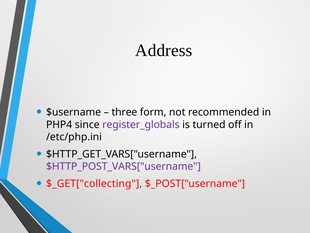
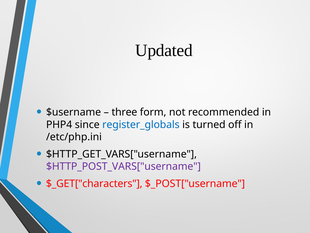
Address: Address -> Updated
register_globals colour: purple -> blue
$_GET["collecting: $_GET["collecting -> $_GET["characters
